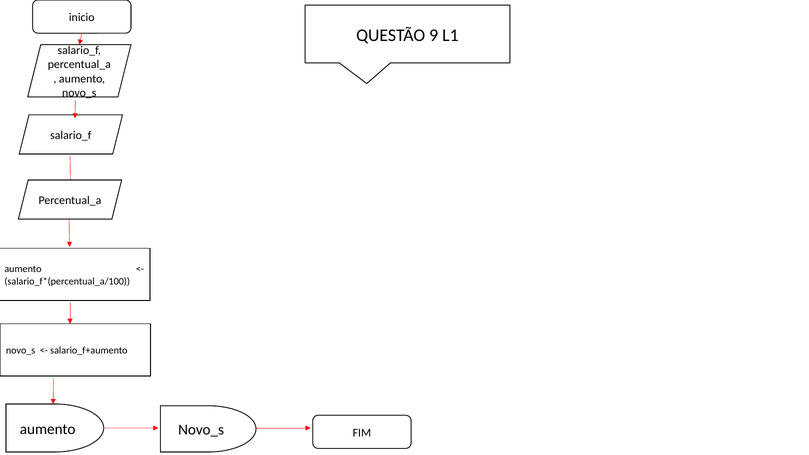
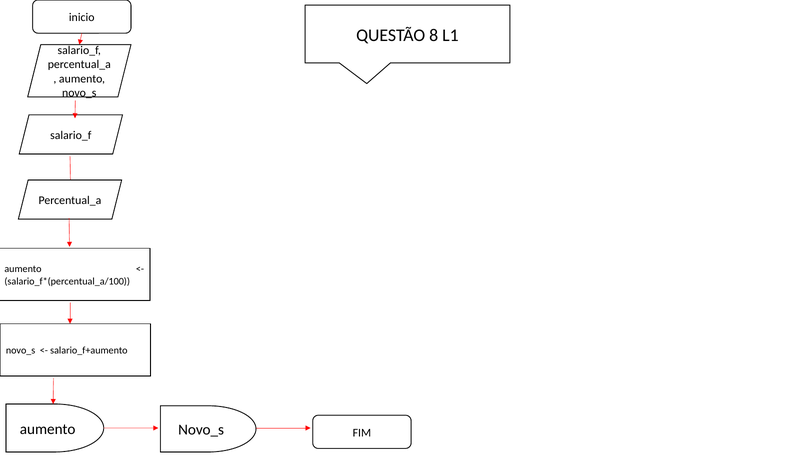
9: 9 -> 8
